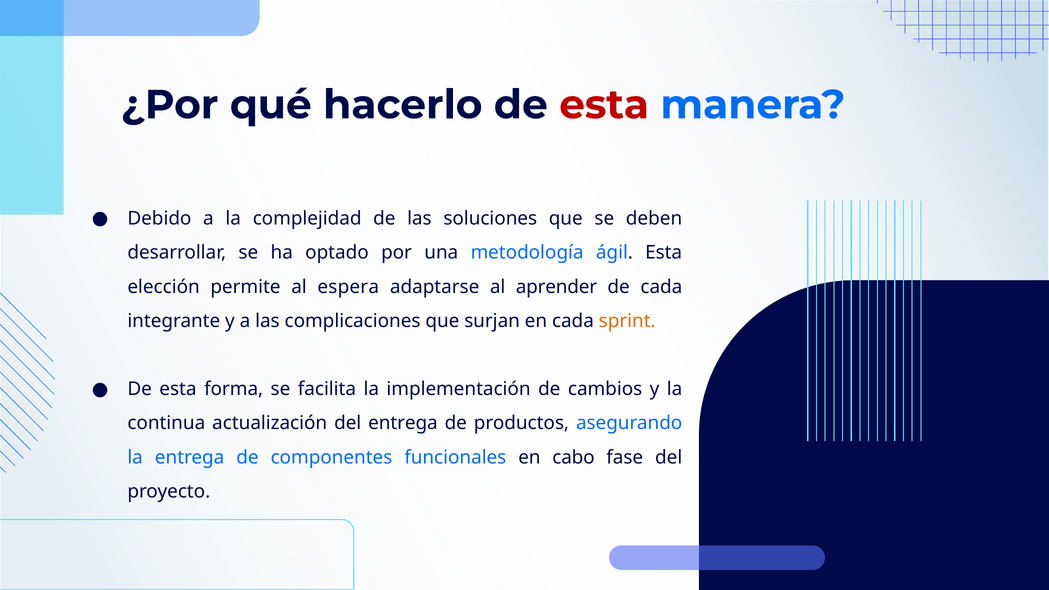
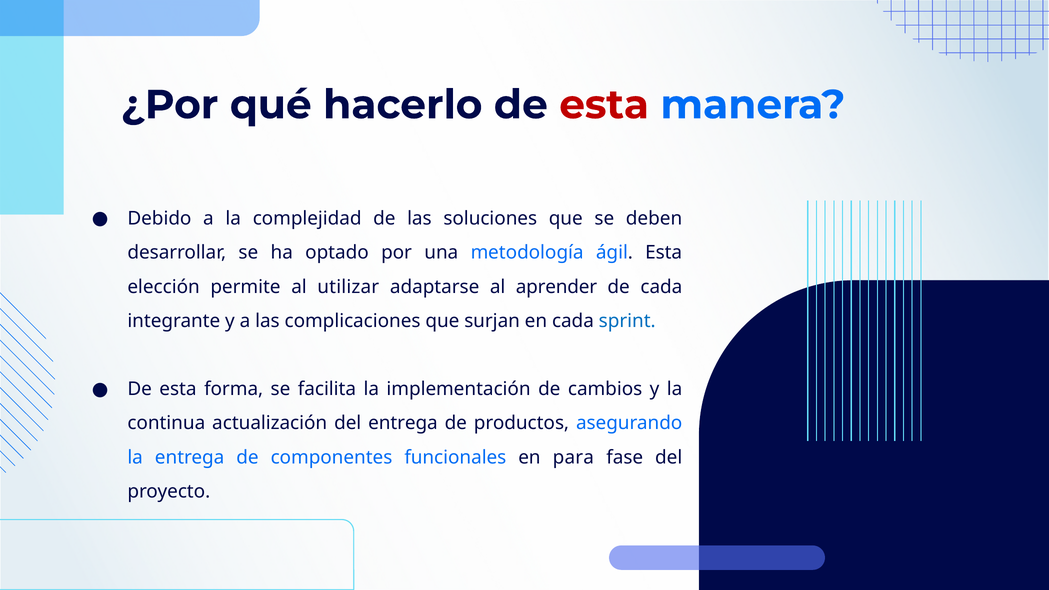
espera: espera -> utilizar
sprint colour: orange -> blue
cabo: cabo -> para
